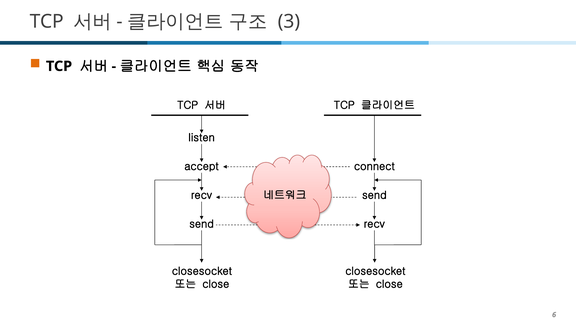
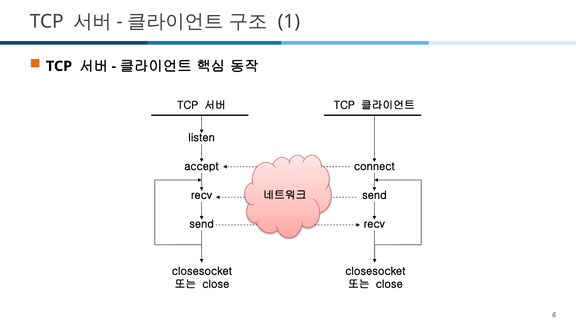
3: 3 -> 1
